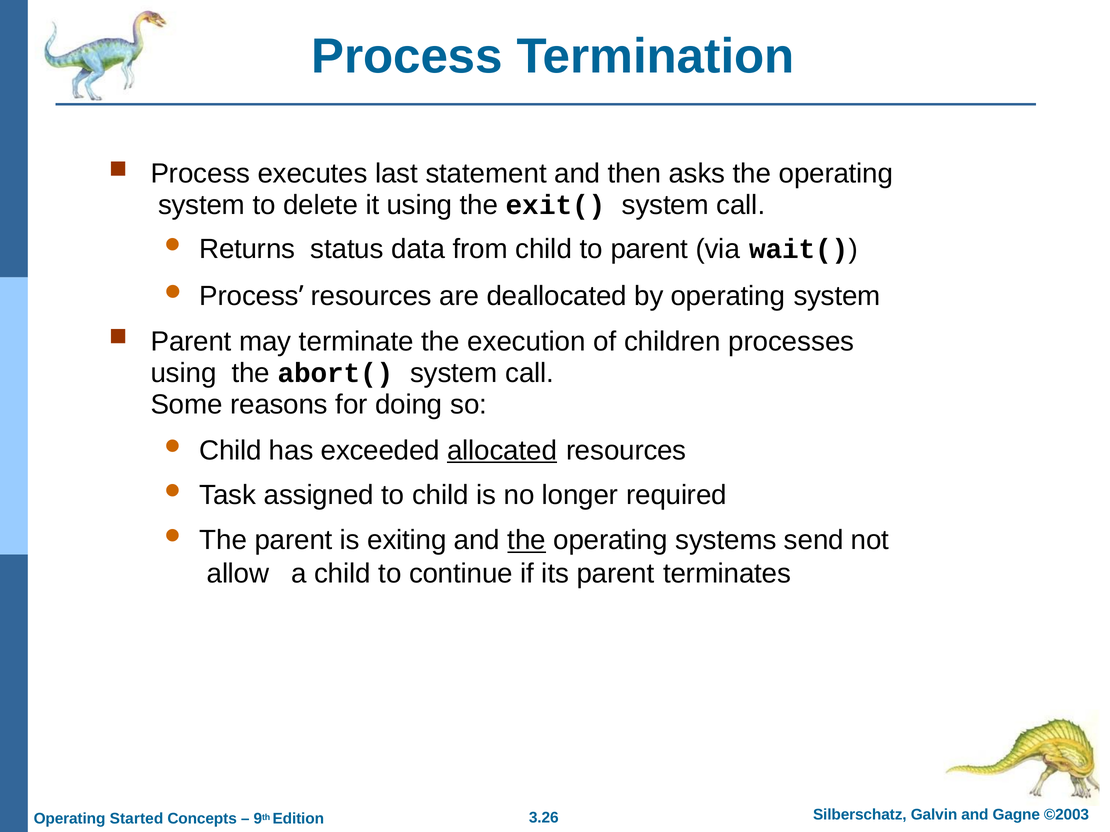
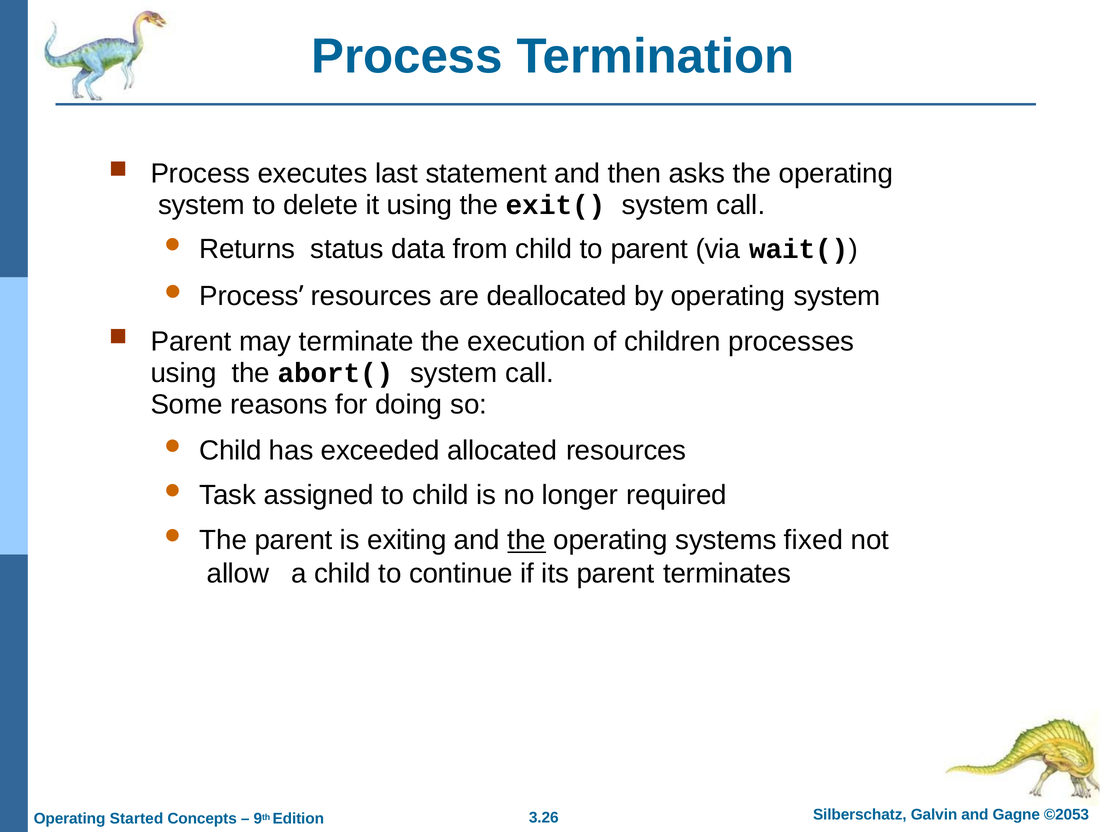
allocated underline: present -> none
send: send -> fixed
©2003: ©2003 -> ©2053
